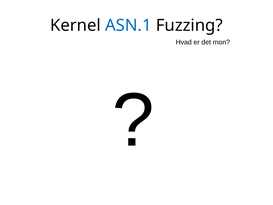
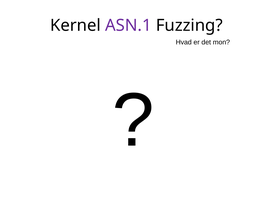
ASN.1 colour: blue -> purple
